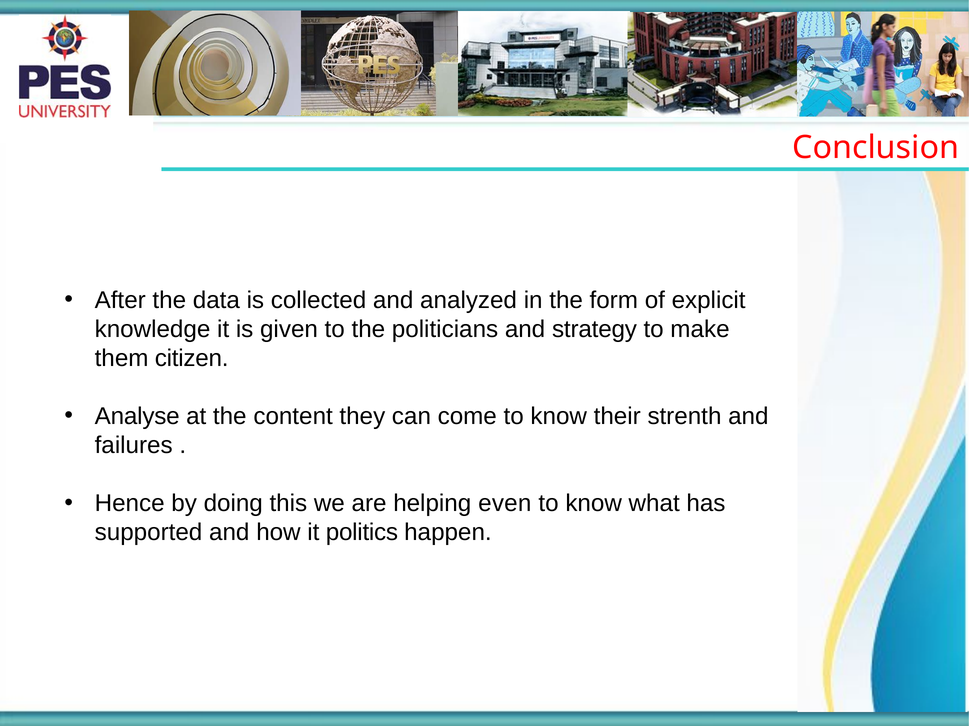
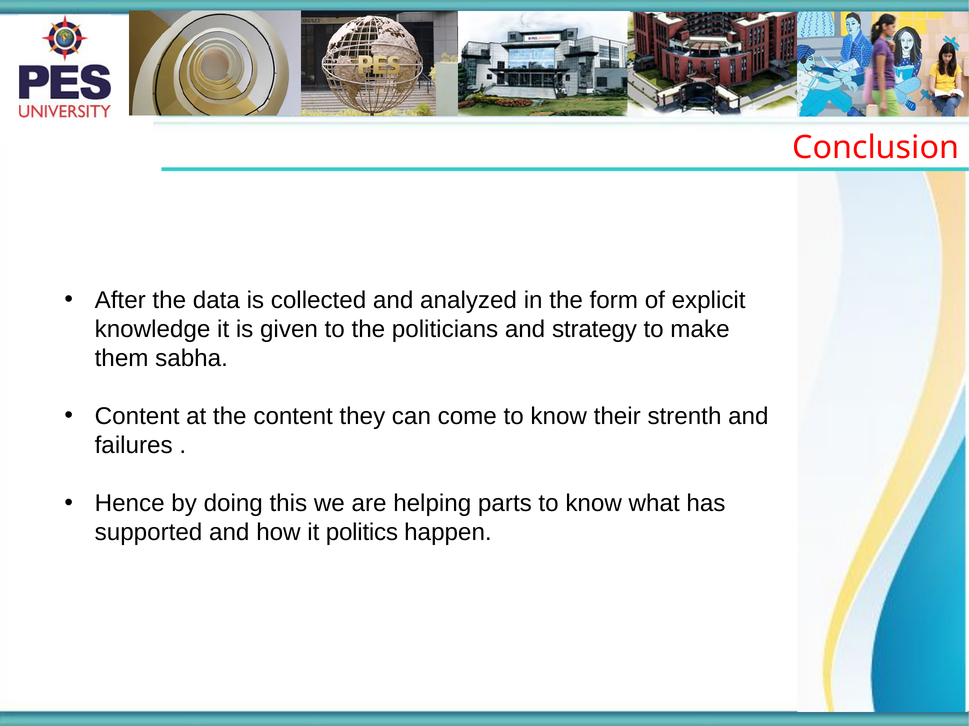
citizen: citizen -> sabha
Analyse at (137, 417): Analyse -> Content
even: even -> parts
